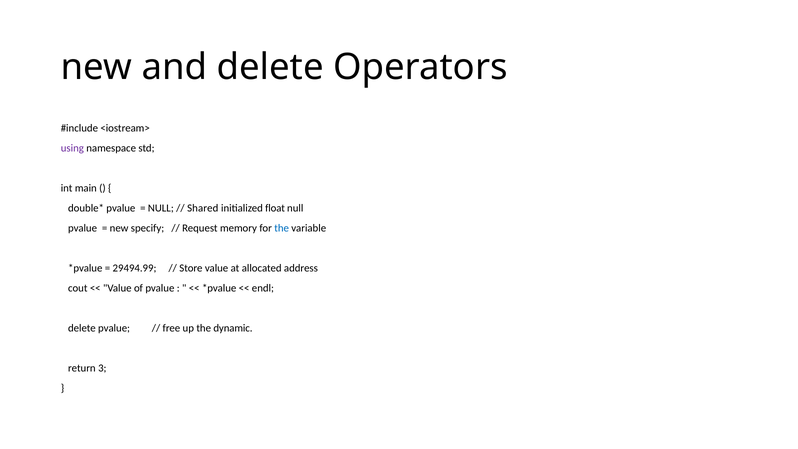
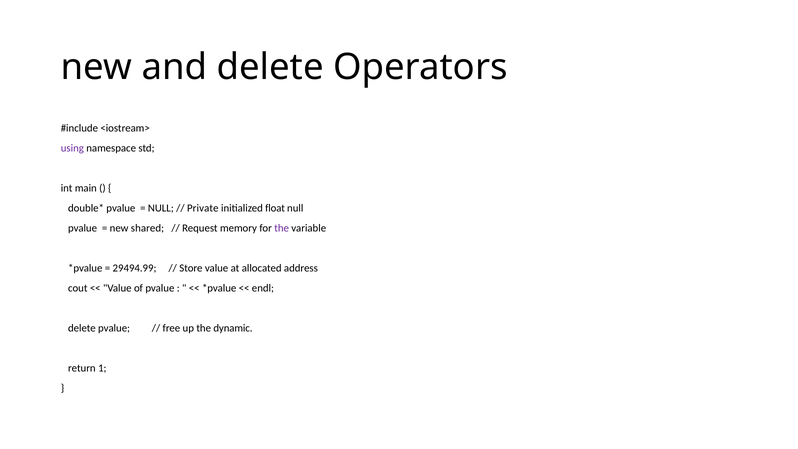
Shared: Shared -> Private
specify: specify -> shared
the at (282, 228) colour: blue -> purple
3: 3 -> 1
